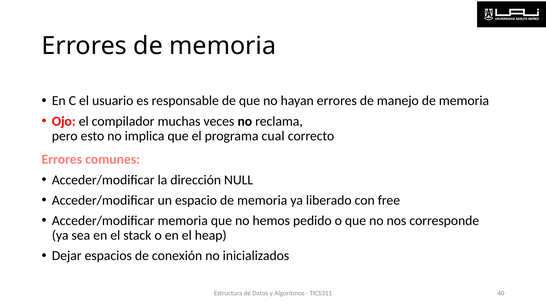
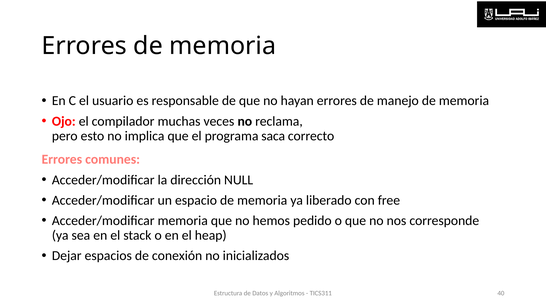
cual: cual -> saca
